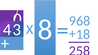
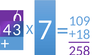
968: 968 -> 109
8: 8 -> 7
